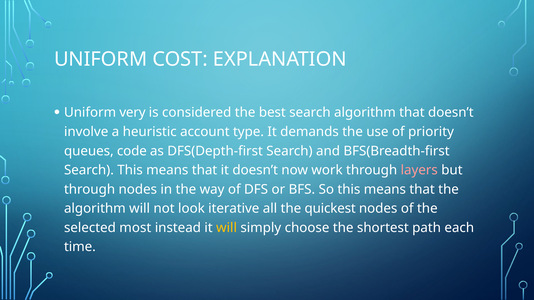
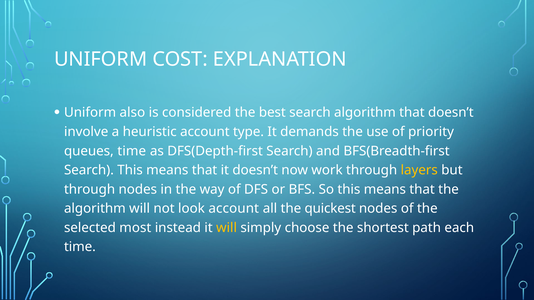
very: very -> also
queues code: code -> time
layers colour: pink -> yellow
look iterative: iterative -> account
